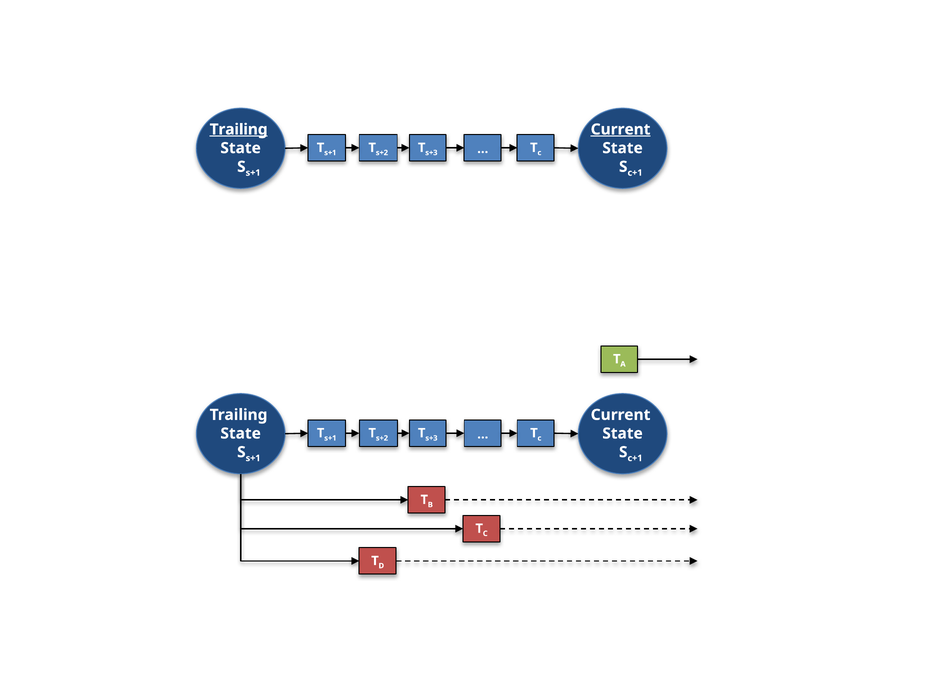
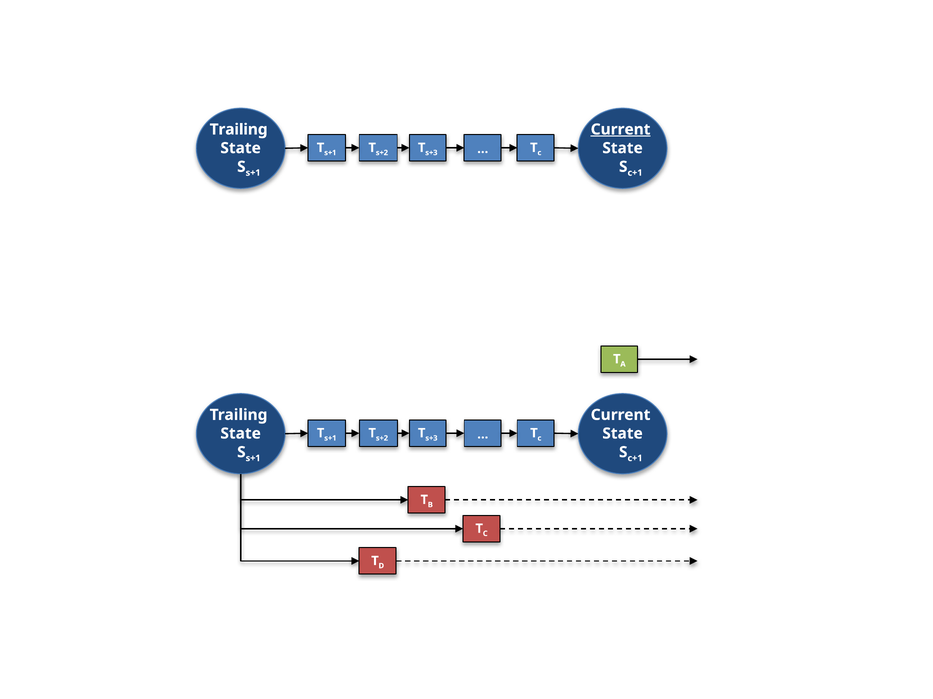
Trailing at (239, 130) underline: present -> none
